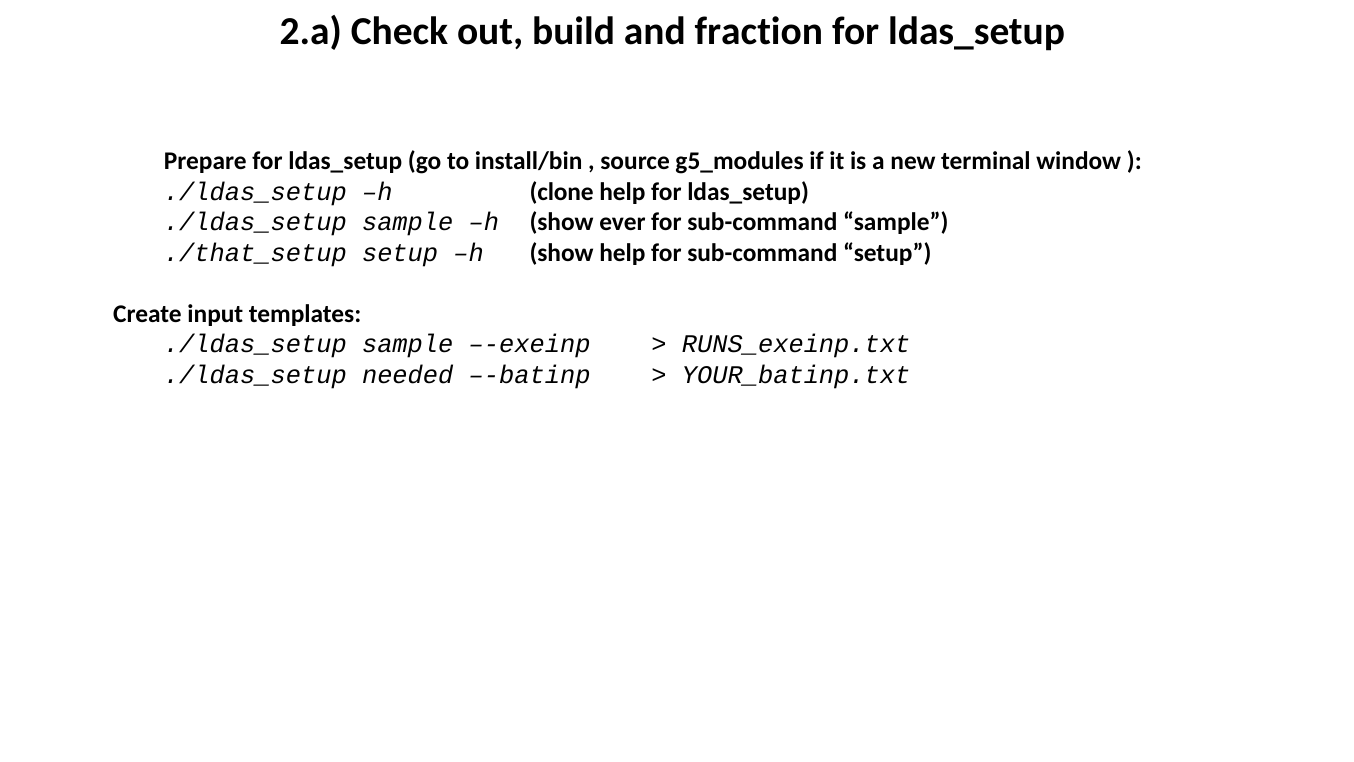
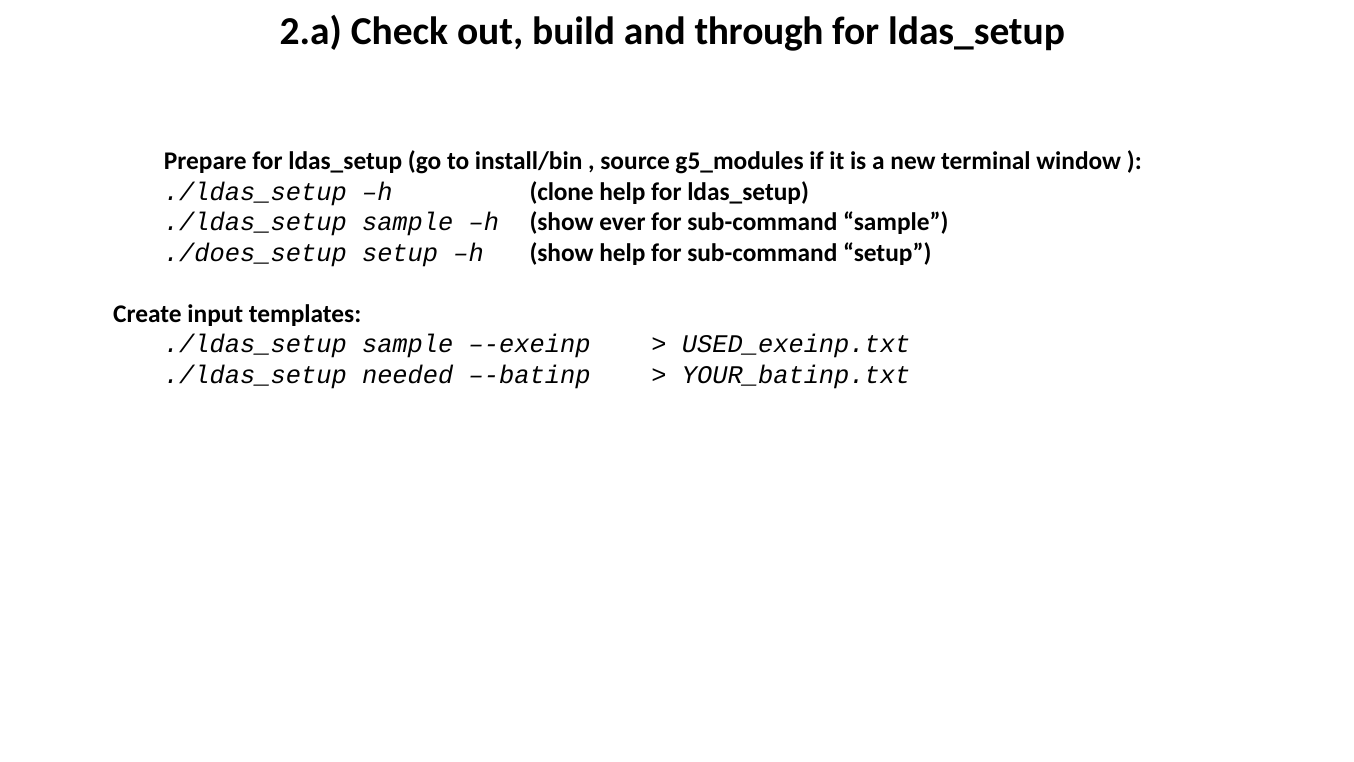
fraction: fraction -> through
./that_setup: ./that_setup -> ./does_setup
RUNS_exeinp.txt: RUNS_exeinp.txt -> USED_exeinp.txt
